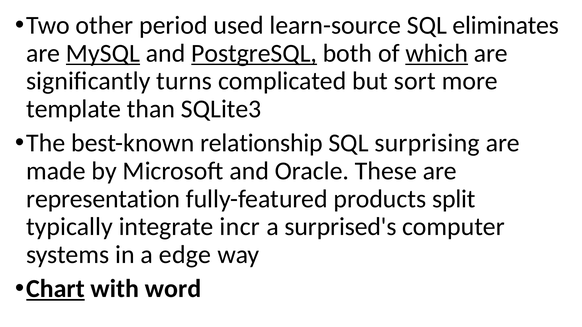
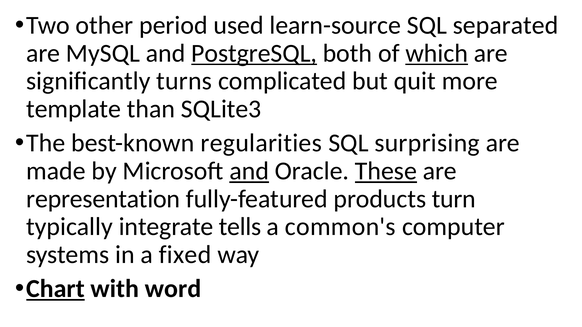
eliminates: eliminates -> separated
MySQL underline: present -> none
sort: sort -> quit
relationship: relationship -> regularities
and at (249, 171) underline: none -> present
These underline: none -> present
split: split -> turn
incr: incr -> tells
surprised's: surprised's -> common's
edge: edge -> fixed
